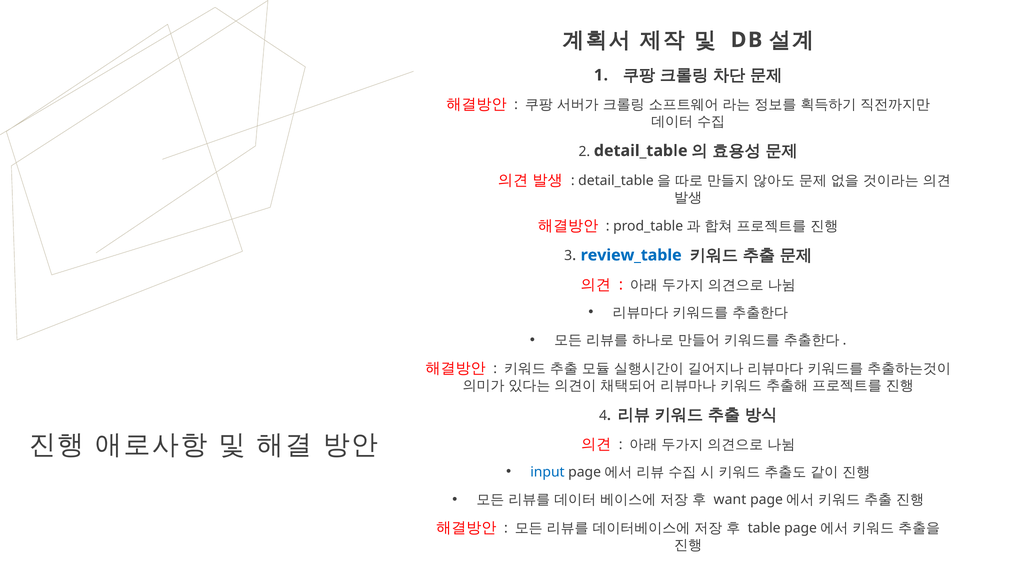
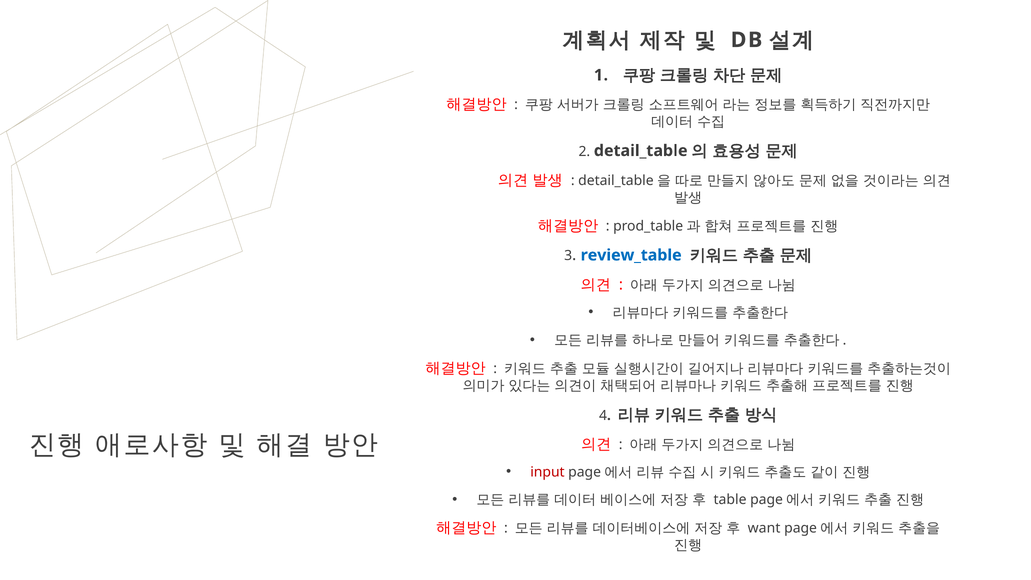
input colour: blue -> red
want: want -> table
table: table -> want
